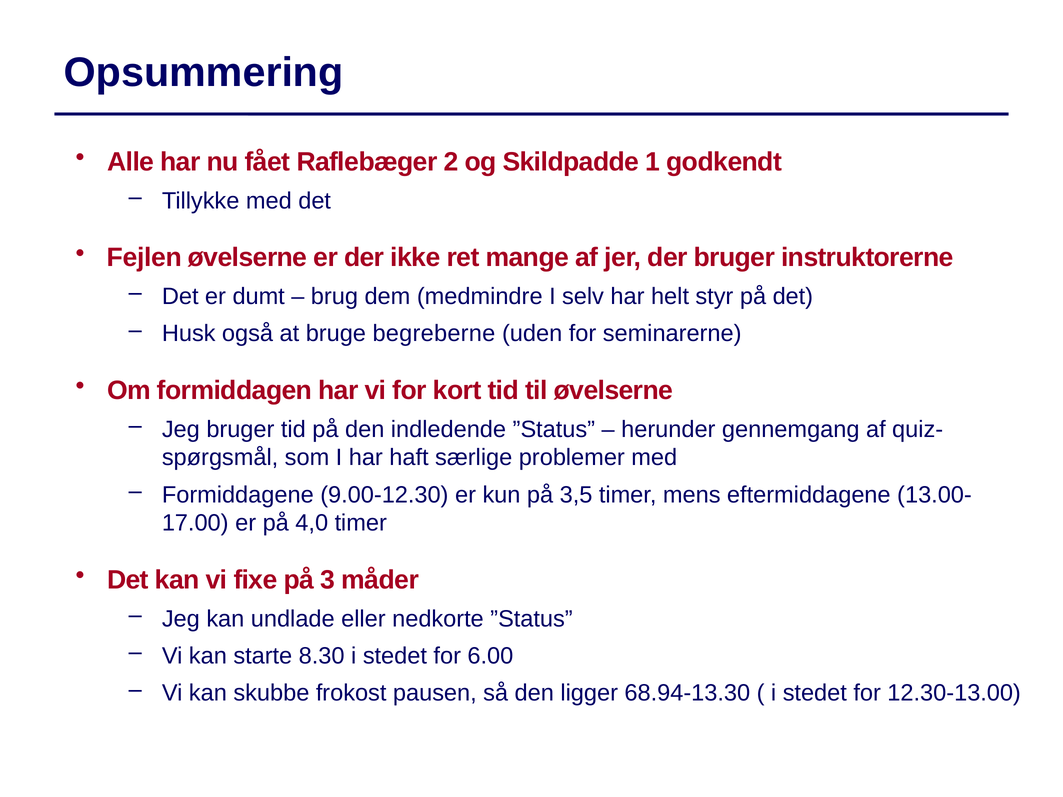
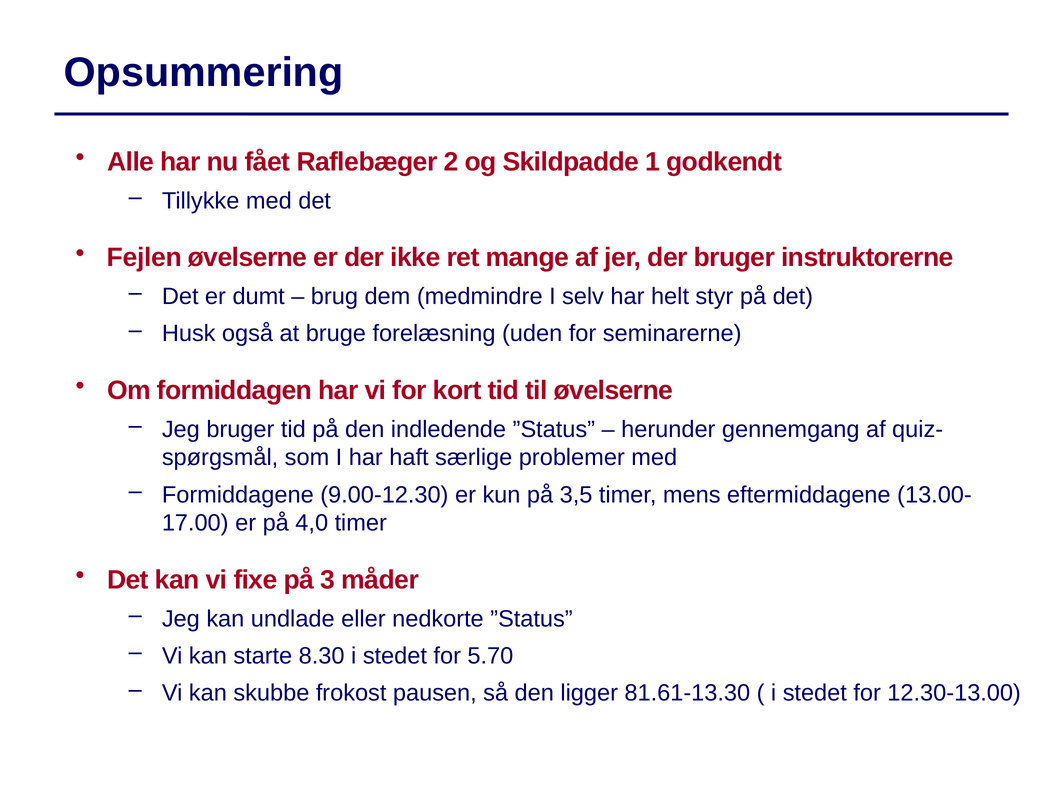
begreberne: begreberne -> forelæsning
6.00: 6.00 -> 5.70
68.94-13.30: 68.94-13.30 -> 81.61-13.30
